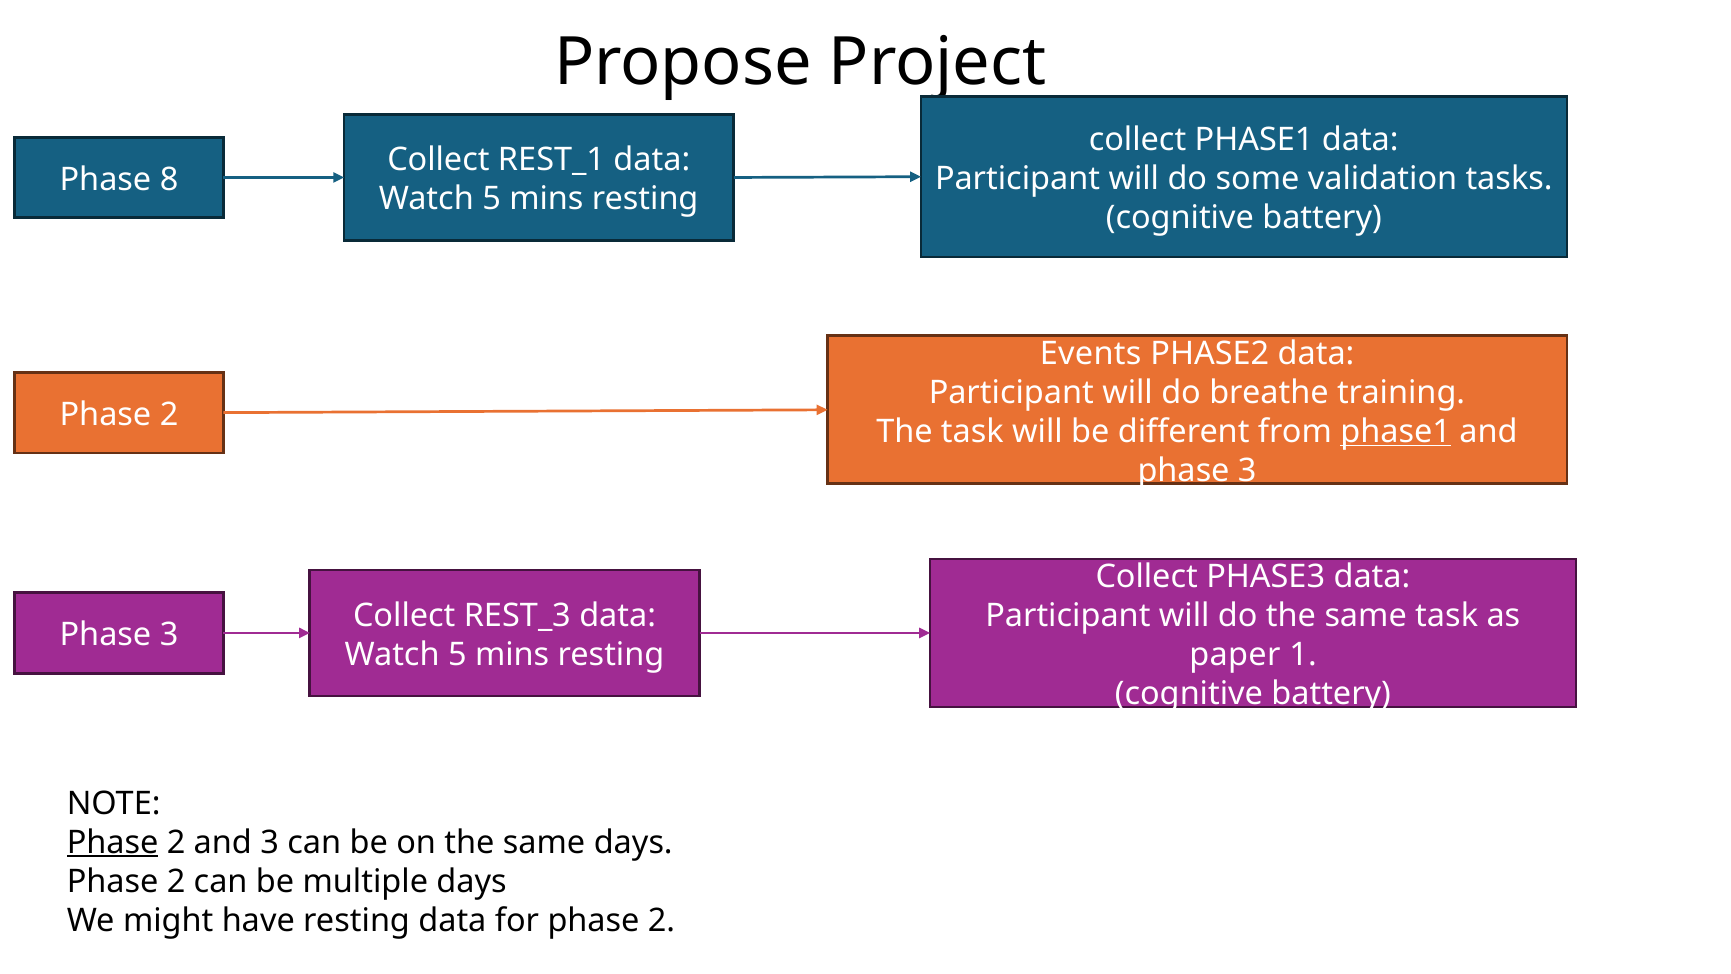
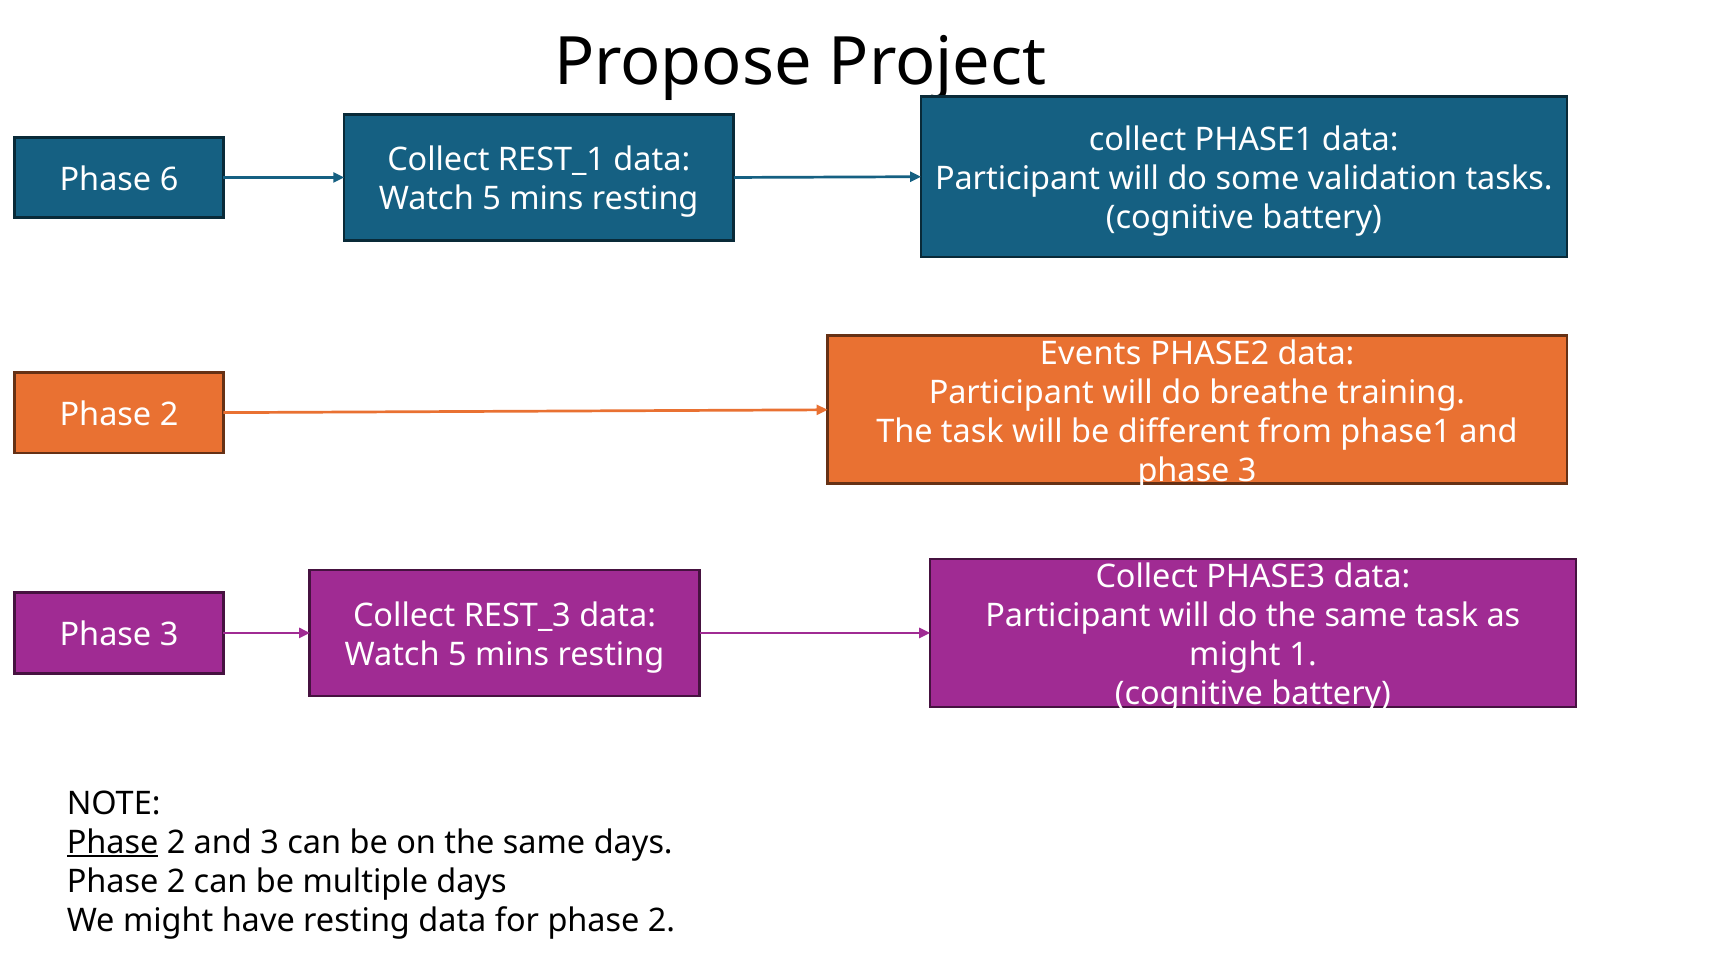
8: 8 -> 6
phase1 at (1396, 431) underline: present -> none
paper at (1235, 654): paper -> might
